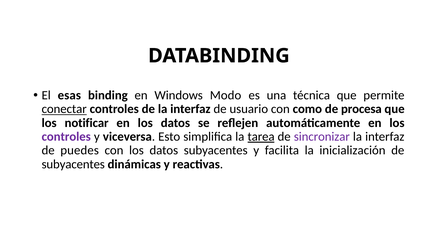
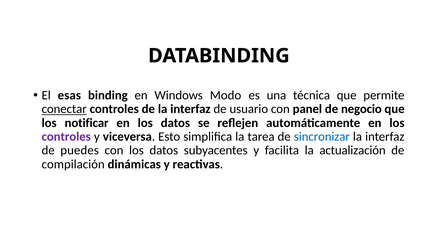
como: como -> panel
procesa: procesa -> negocio
tarea underline: present -> none
sincronizar colour: purple -> blue
inicialización: inicialización -> actualización
subyacentes at (73, 164): subyacentes -> compilación
